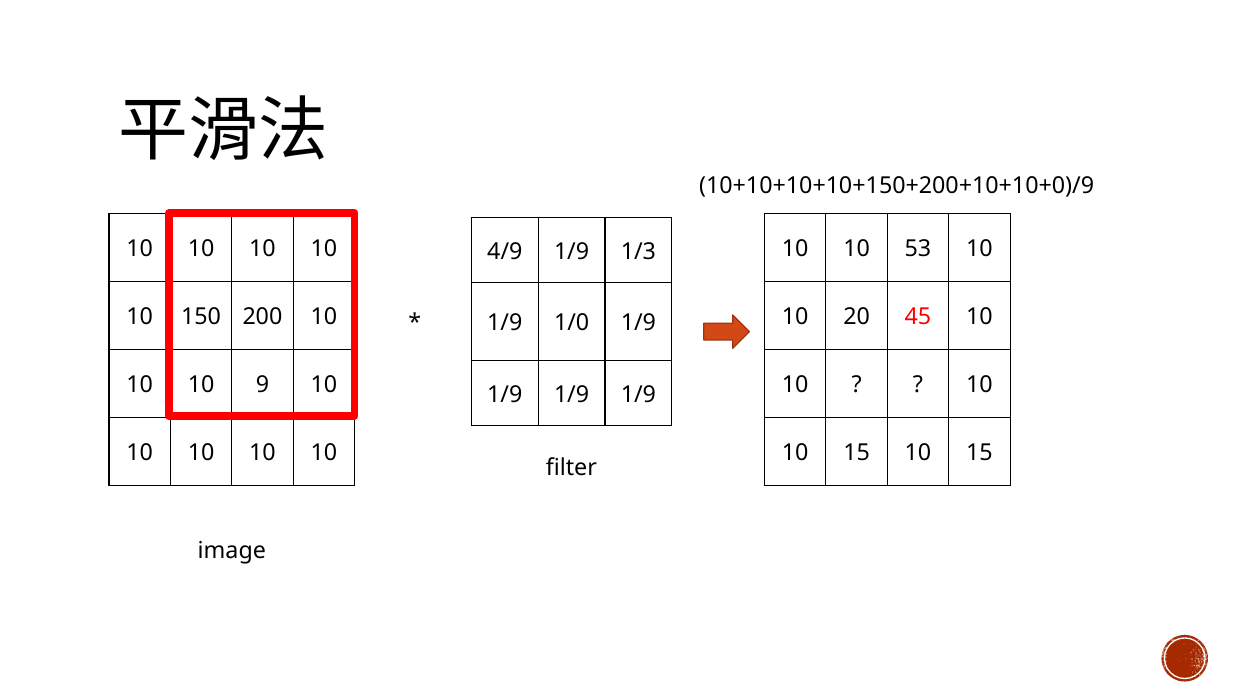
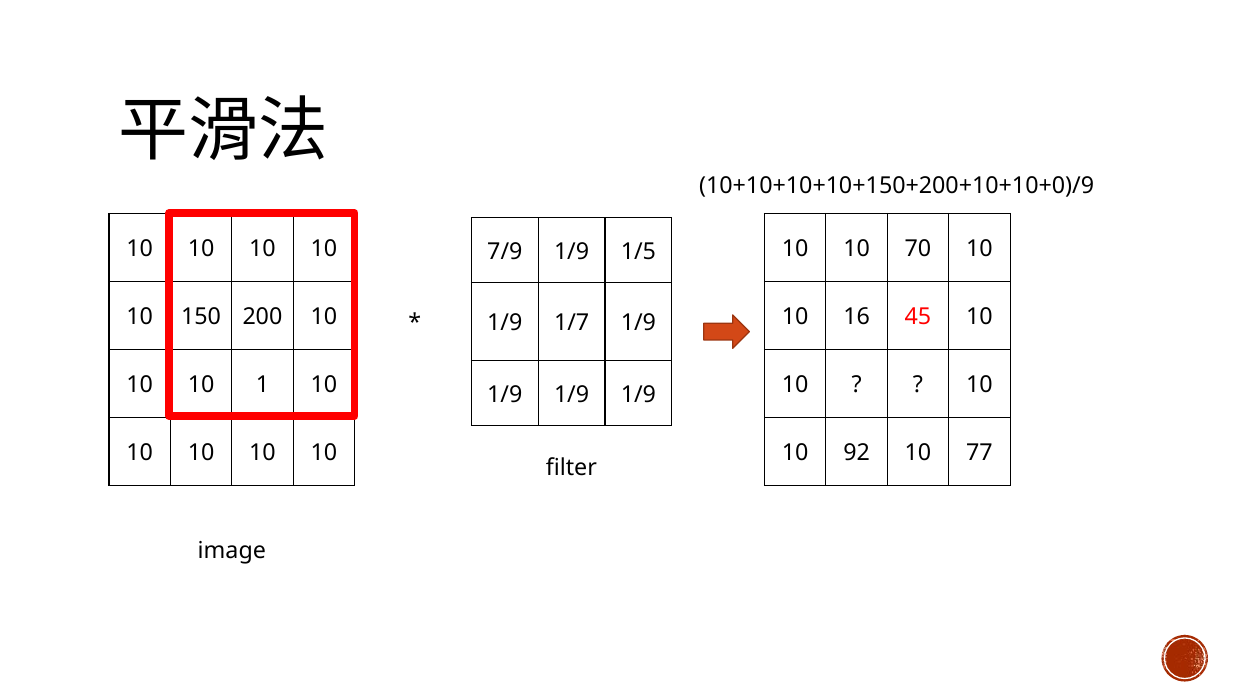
53: 53 -> 70
4/9: 4/9 -> 7/9
1/3: 1/3 -> 1/5
20: 20 -> 16
1/0: 1/0 -> 1/7
9: 9 -> 1
15 at (857, 453): 15 -> 92
15 at (979, 453): 15 -> 77
